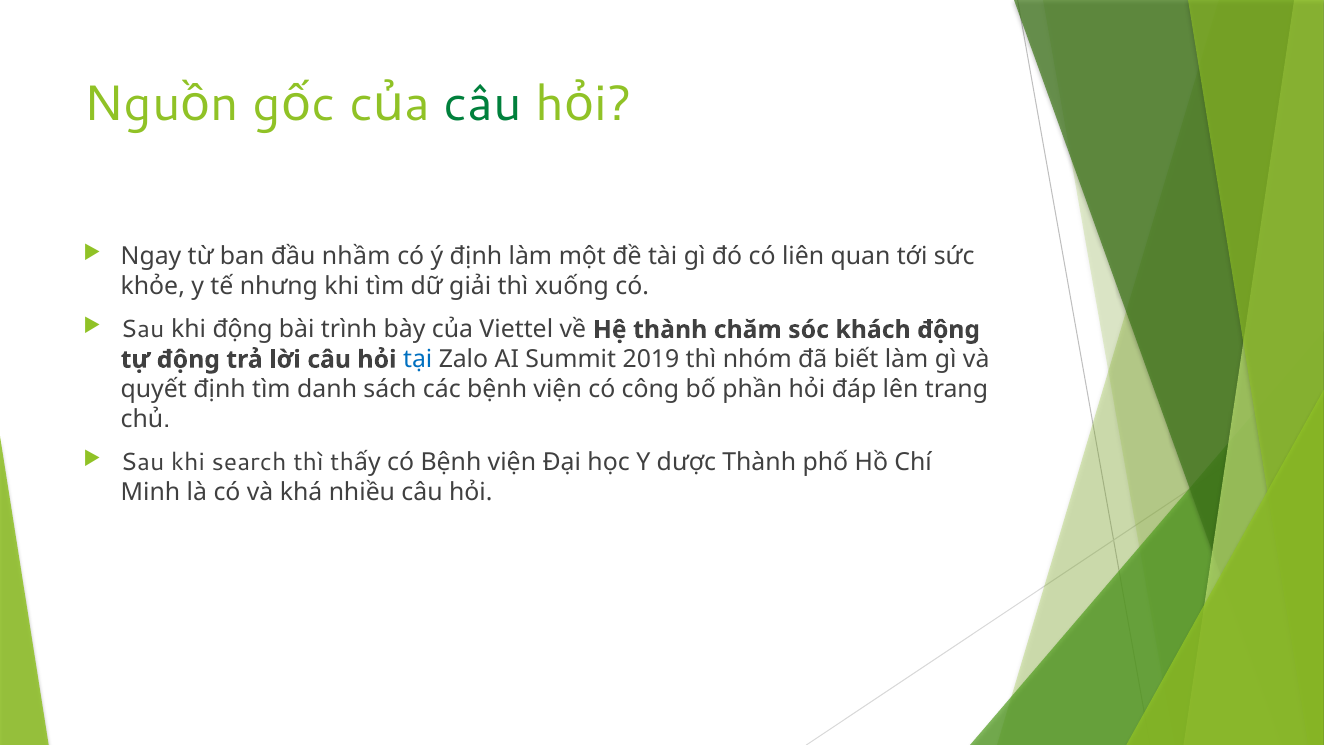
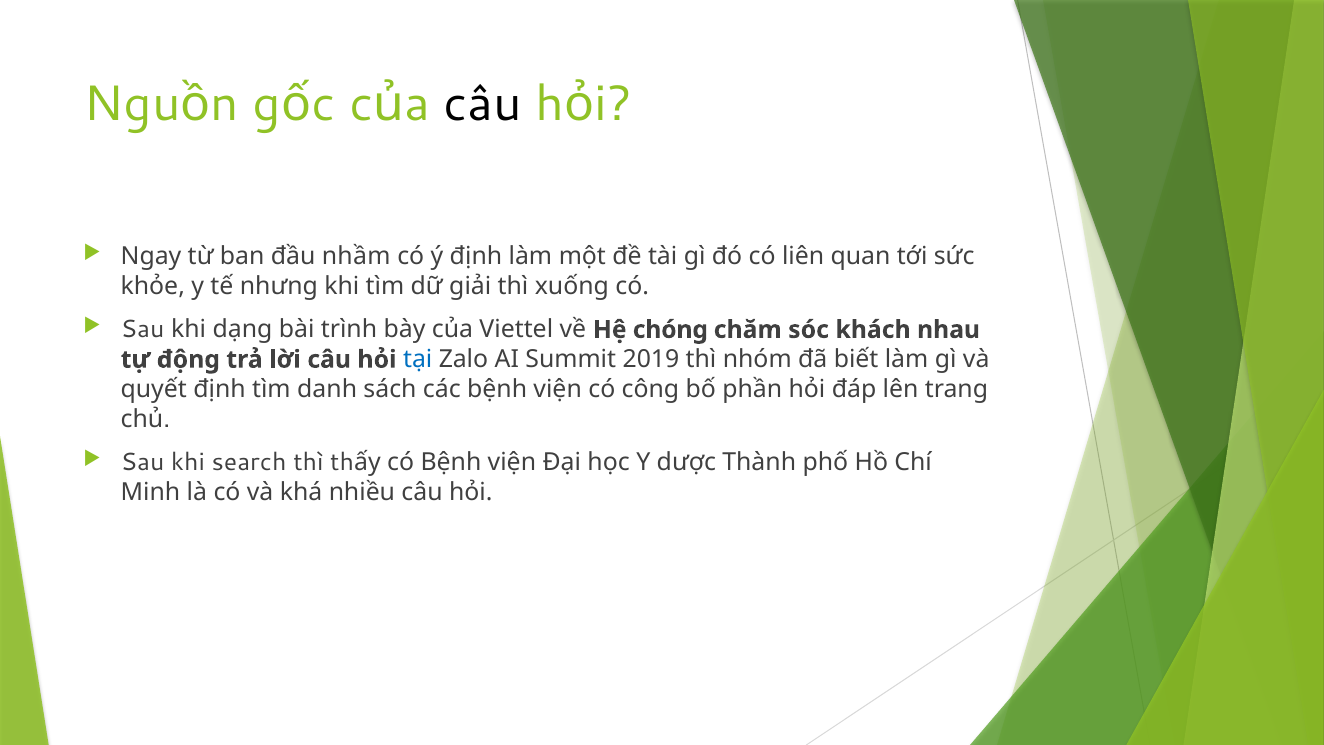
câu at (483, 104) colour: green -> black
khi động: động -> dạng
Hệ thành: thành -> chóng
khách động: động -> nhau
